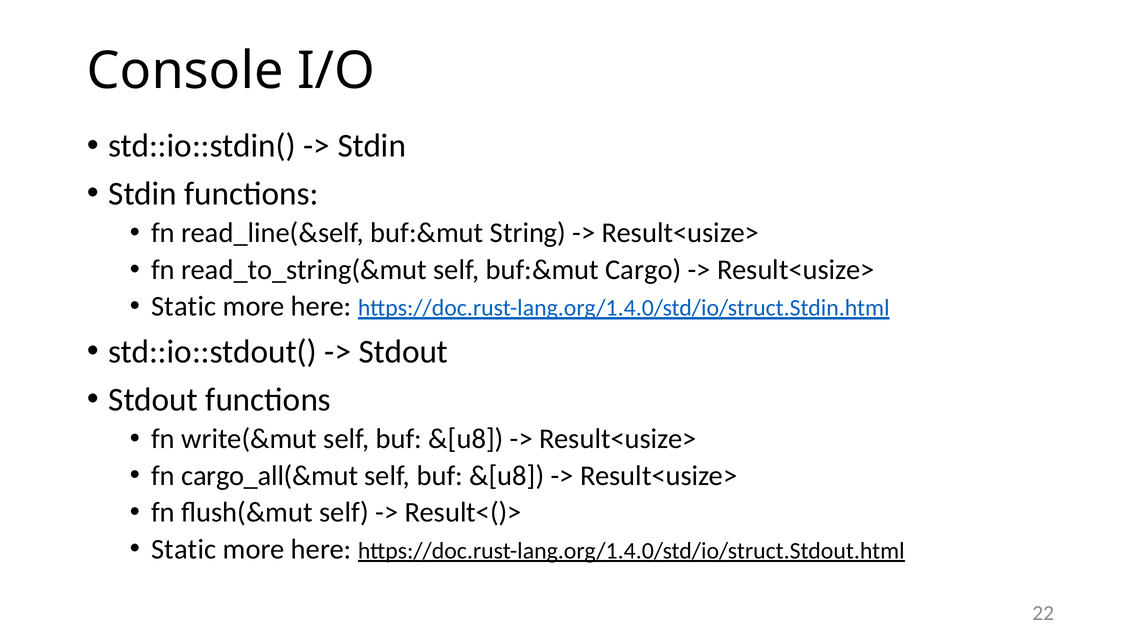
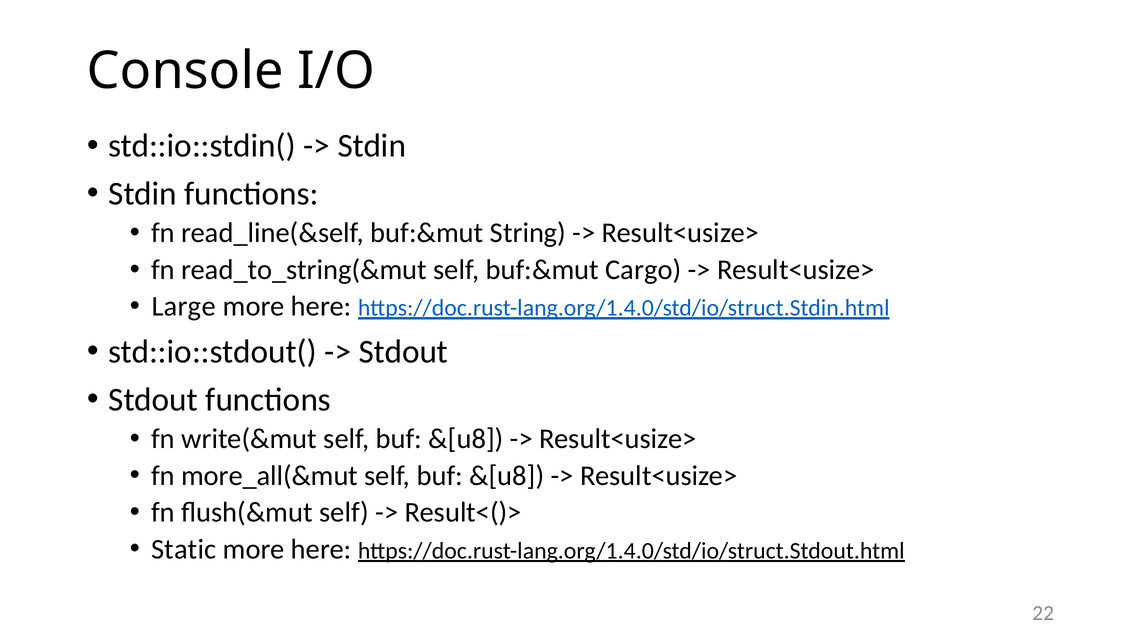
Static at (184, 306): Static -> Large
cargo_all(&mut: cargo_all(&mut -> more_all(&mut
